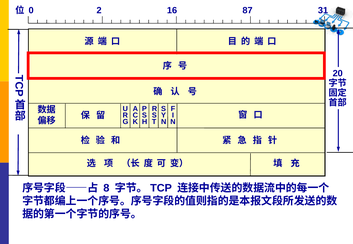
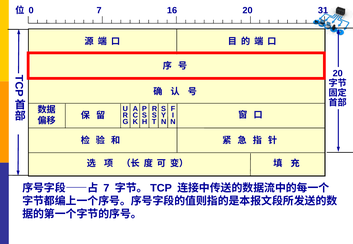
0 2: 2 -> 7
16 87: 87 -> 20
8 at (106, 188): 8 -> 7
